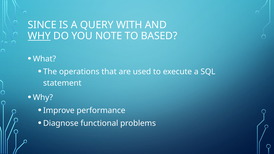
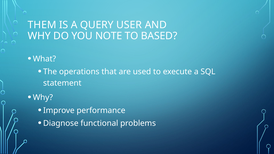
SINCE: SINCE -> THEM
WITH: WITH -> USER
WHY at (39, 36) underline: present -> none
